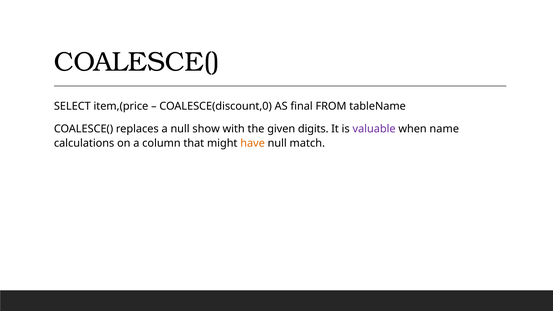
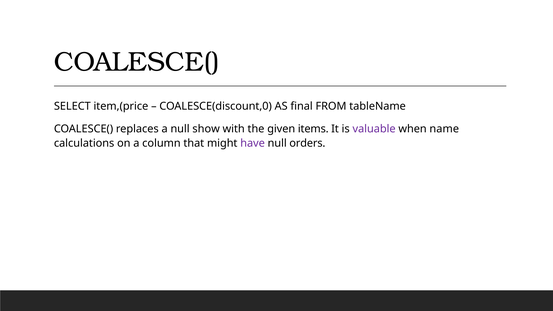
digits: digits -> items
have colour: orange -> purple
match: match -> orders
